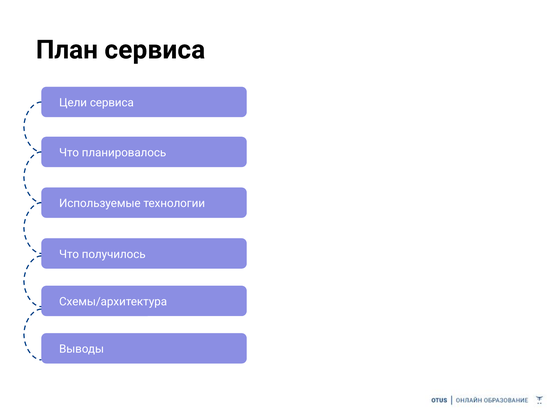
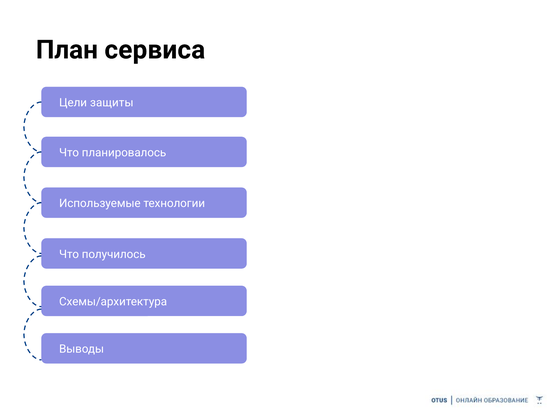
Цели сервиса: сервиса -> защиты
